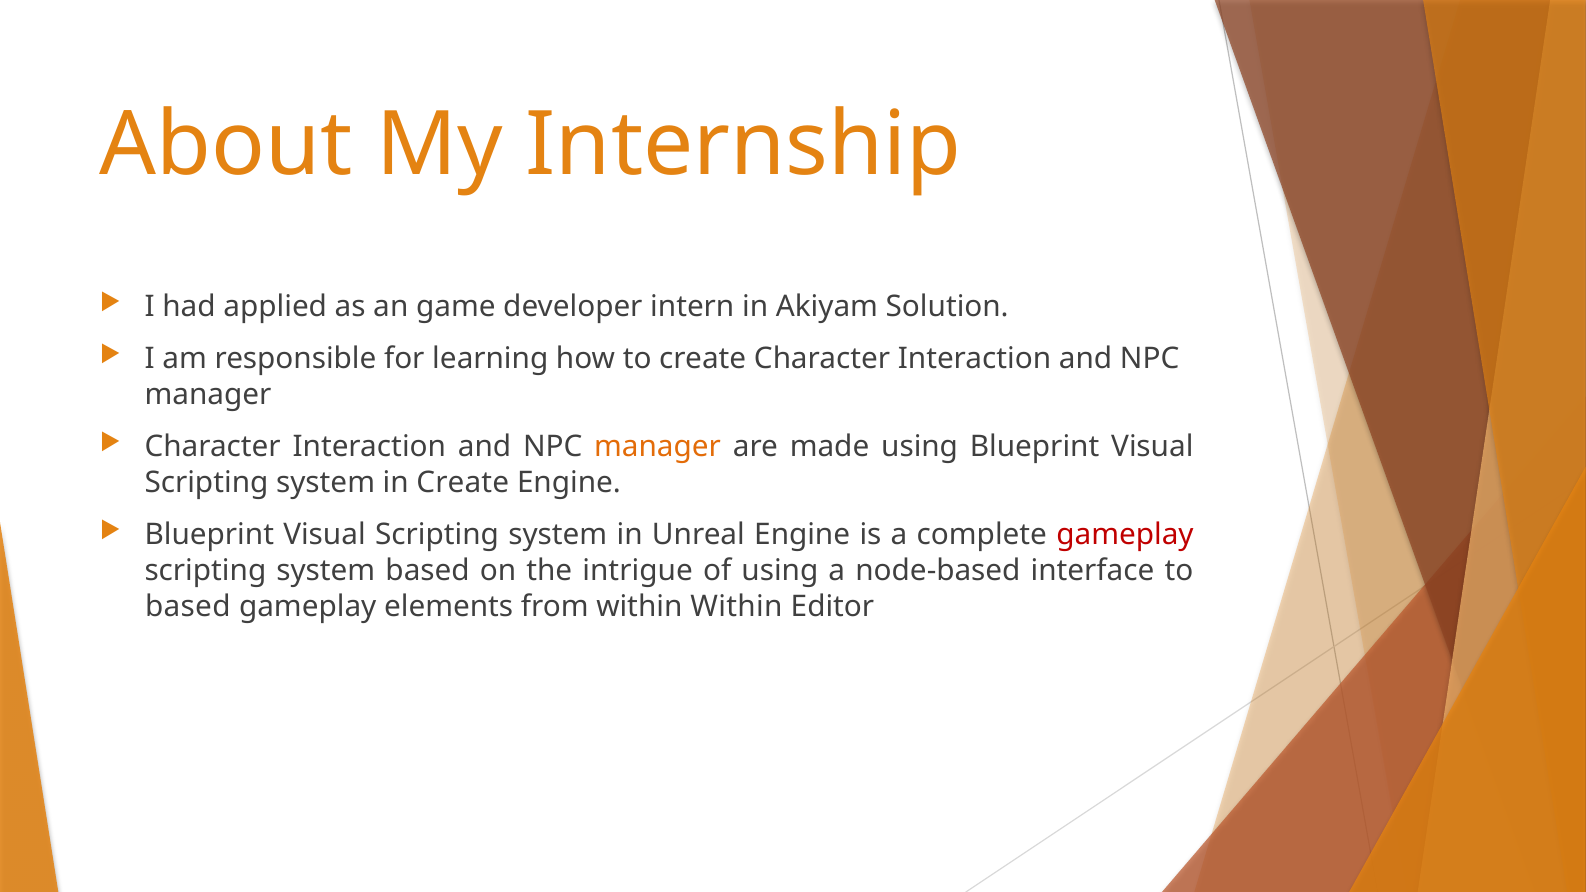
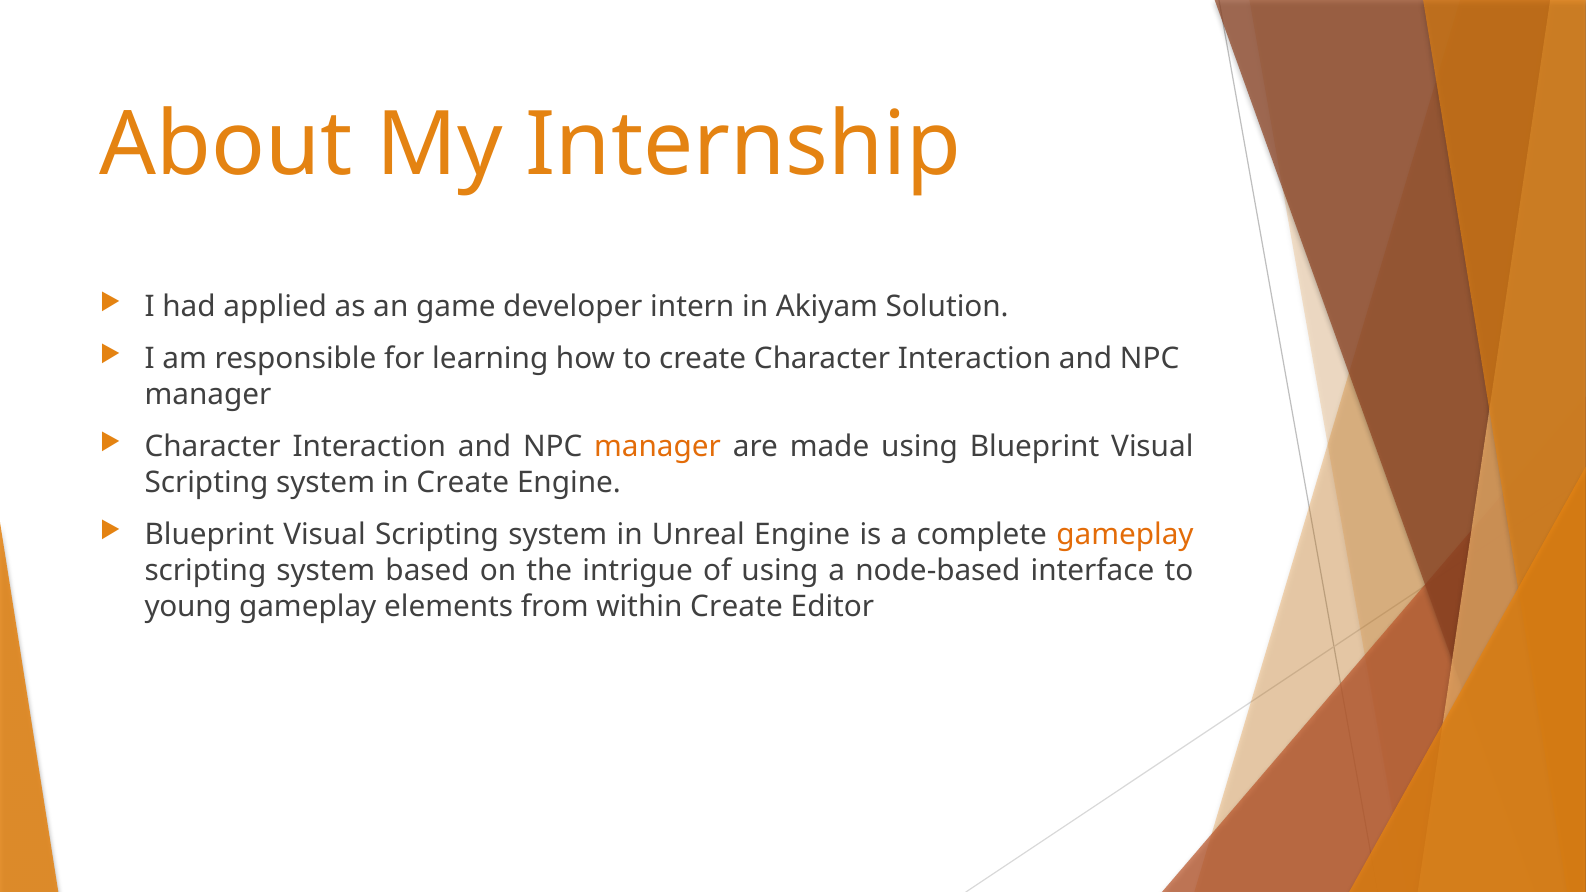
gameplay at (1125, 535) colour: red -> orange
based at (188, 606): based -> young
within Within: Within -> Create
